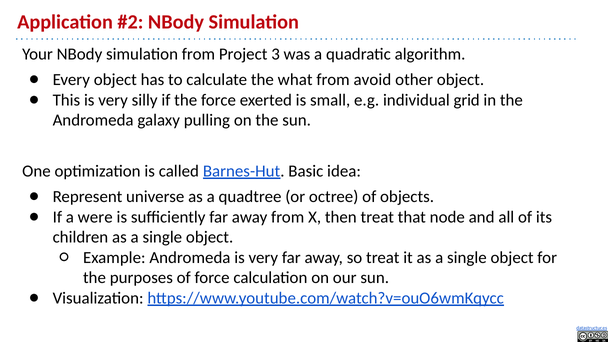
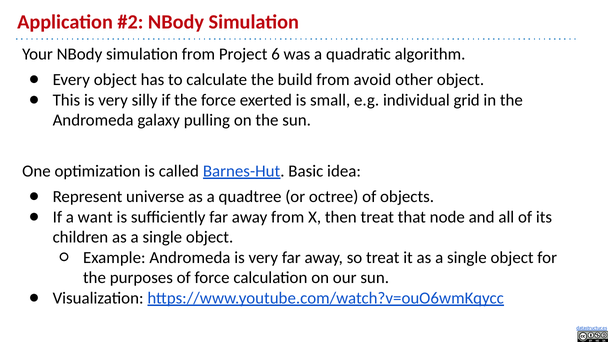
3: 3 -> 6
what: what -> build
were: were -> want
